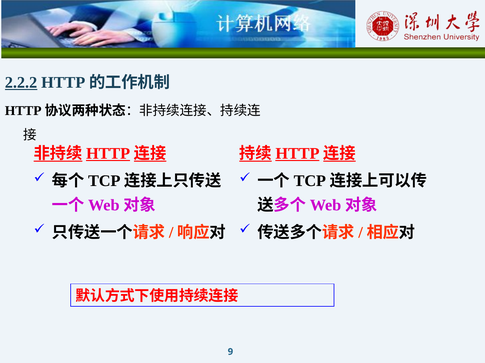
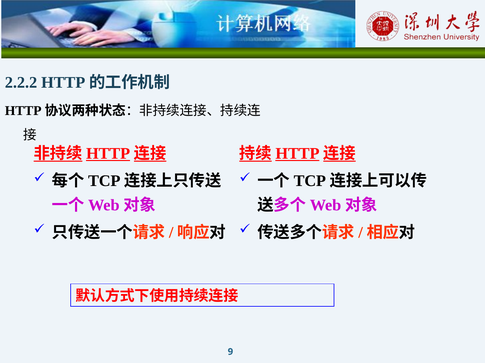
2.2.2 underline: present -> none
